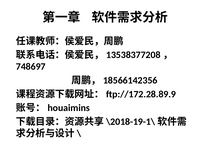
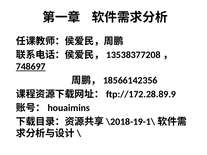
748697 underline: none -> present
